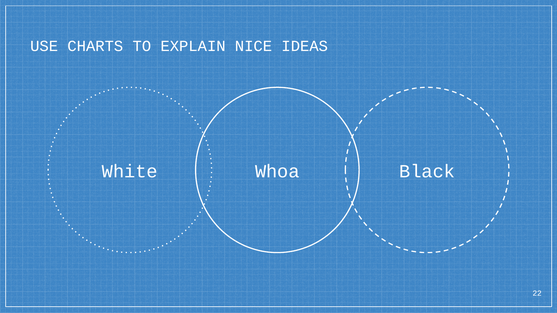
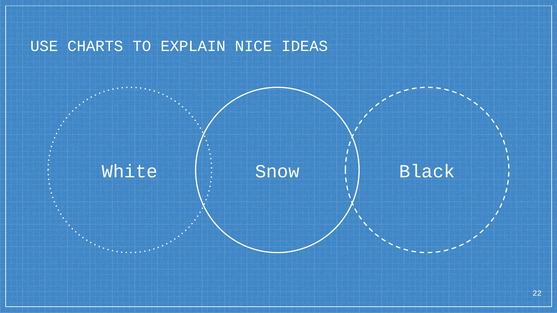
Whoa: Whoa -> Snow
